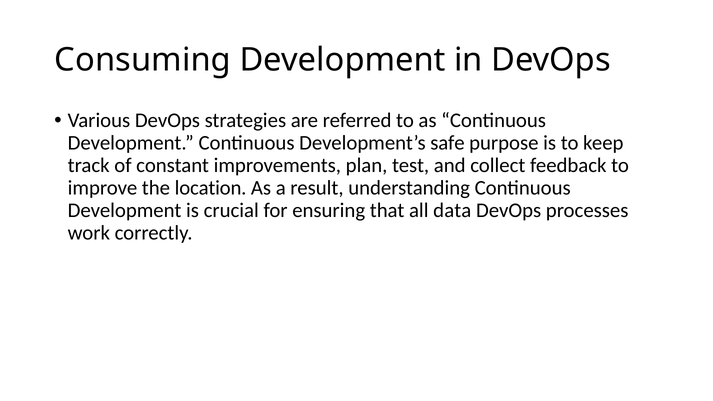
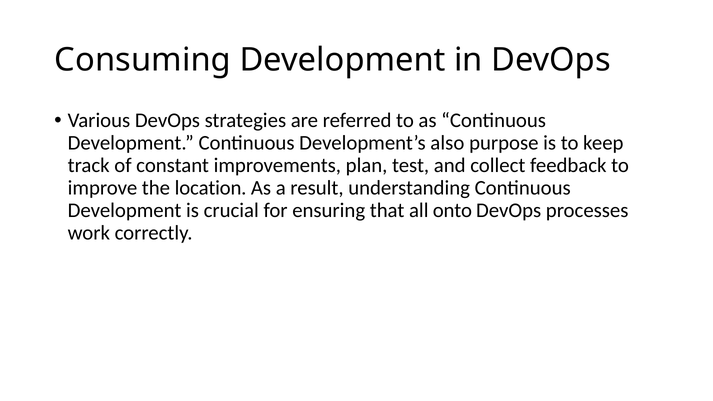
safe: safe -> also
data: data -> onto
